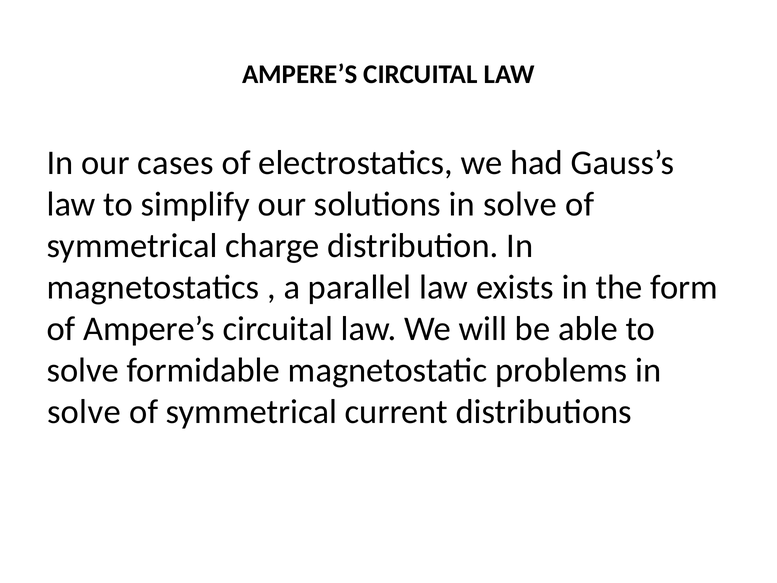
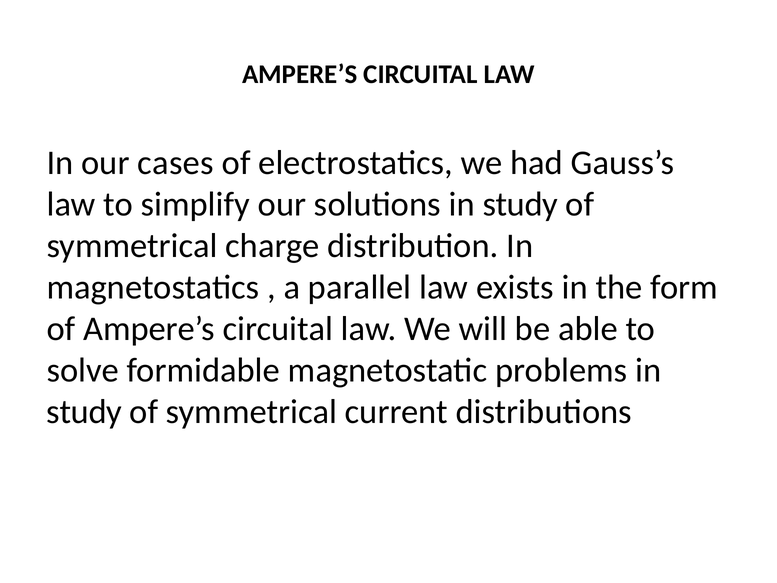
solutions in solve: solve -> study
solve at (84, 412): solve -> study
